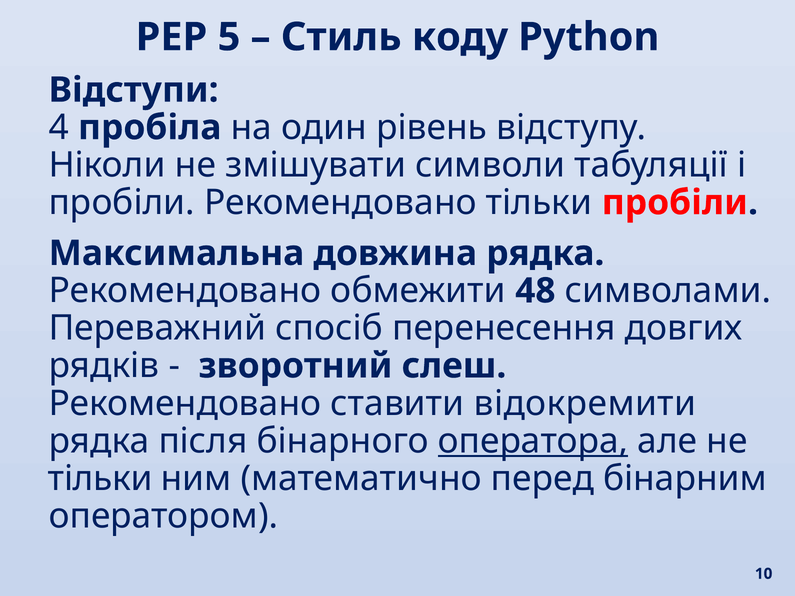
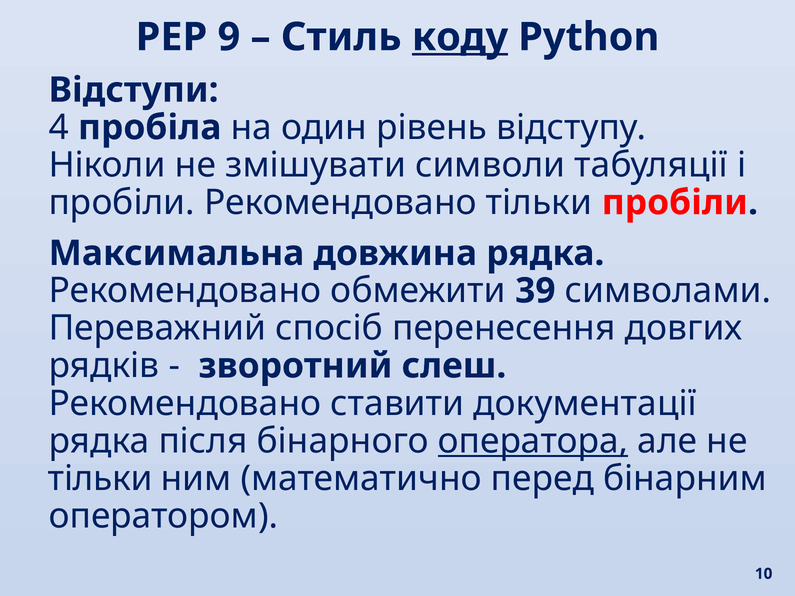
5: 5 -> 9
коду underline: none -> present
48: 48 -> 39
відокремити: відокремити -> документації
